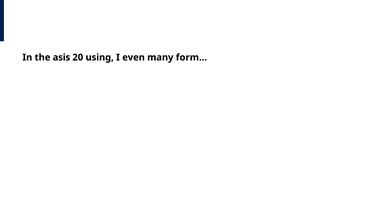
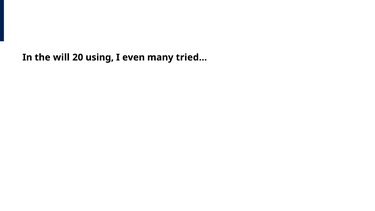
asis: asis -> will
form…: form… -> tried…
